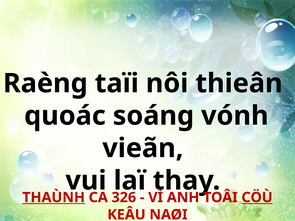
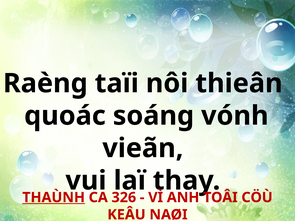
CÖÙ underline: present -> none
